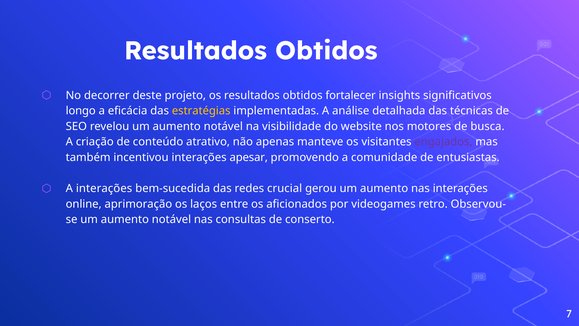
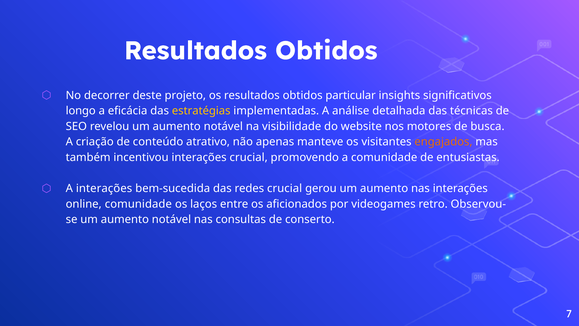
fortalecer: fortalecer -> particular
engajados colour: purple -> orange
interações apesar: apesar -> crucial
online aprimoração: aprimoração -> comunidade
